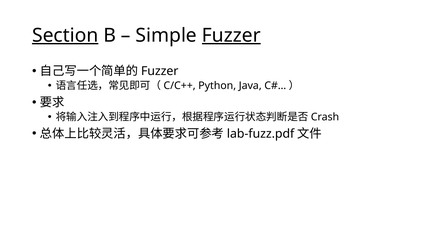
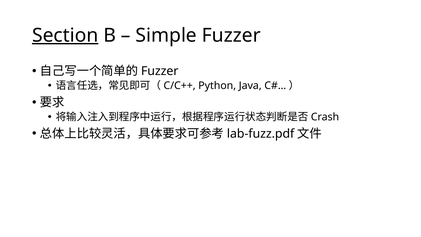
Fuzzer at (231, 35) underline: present -> none
